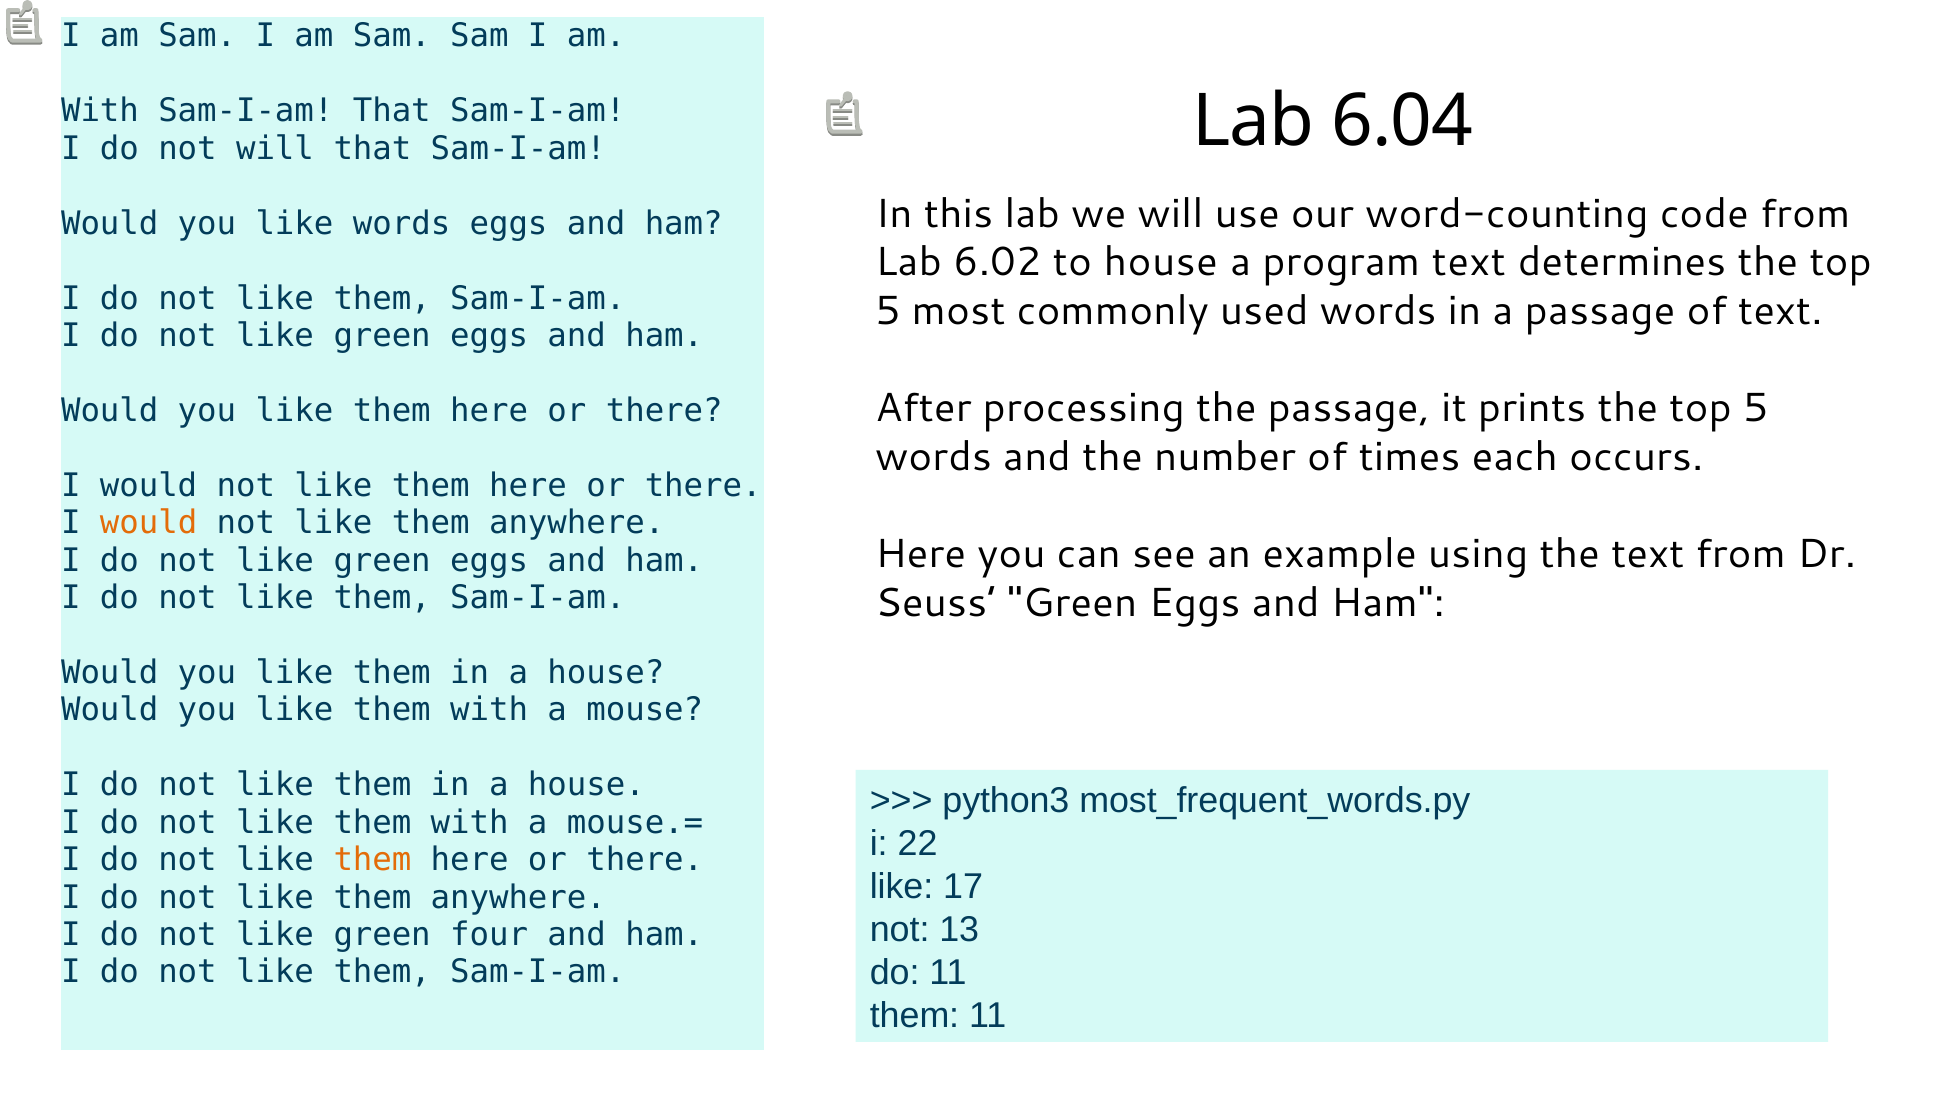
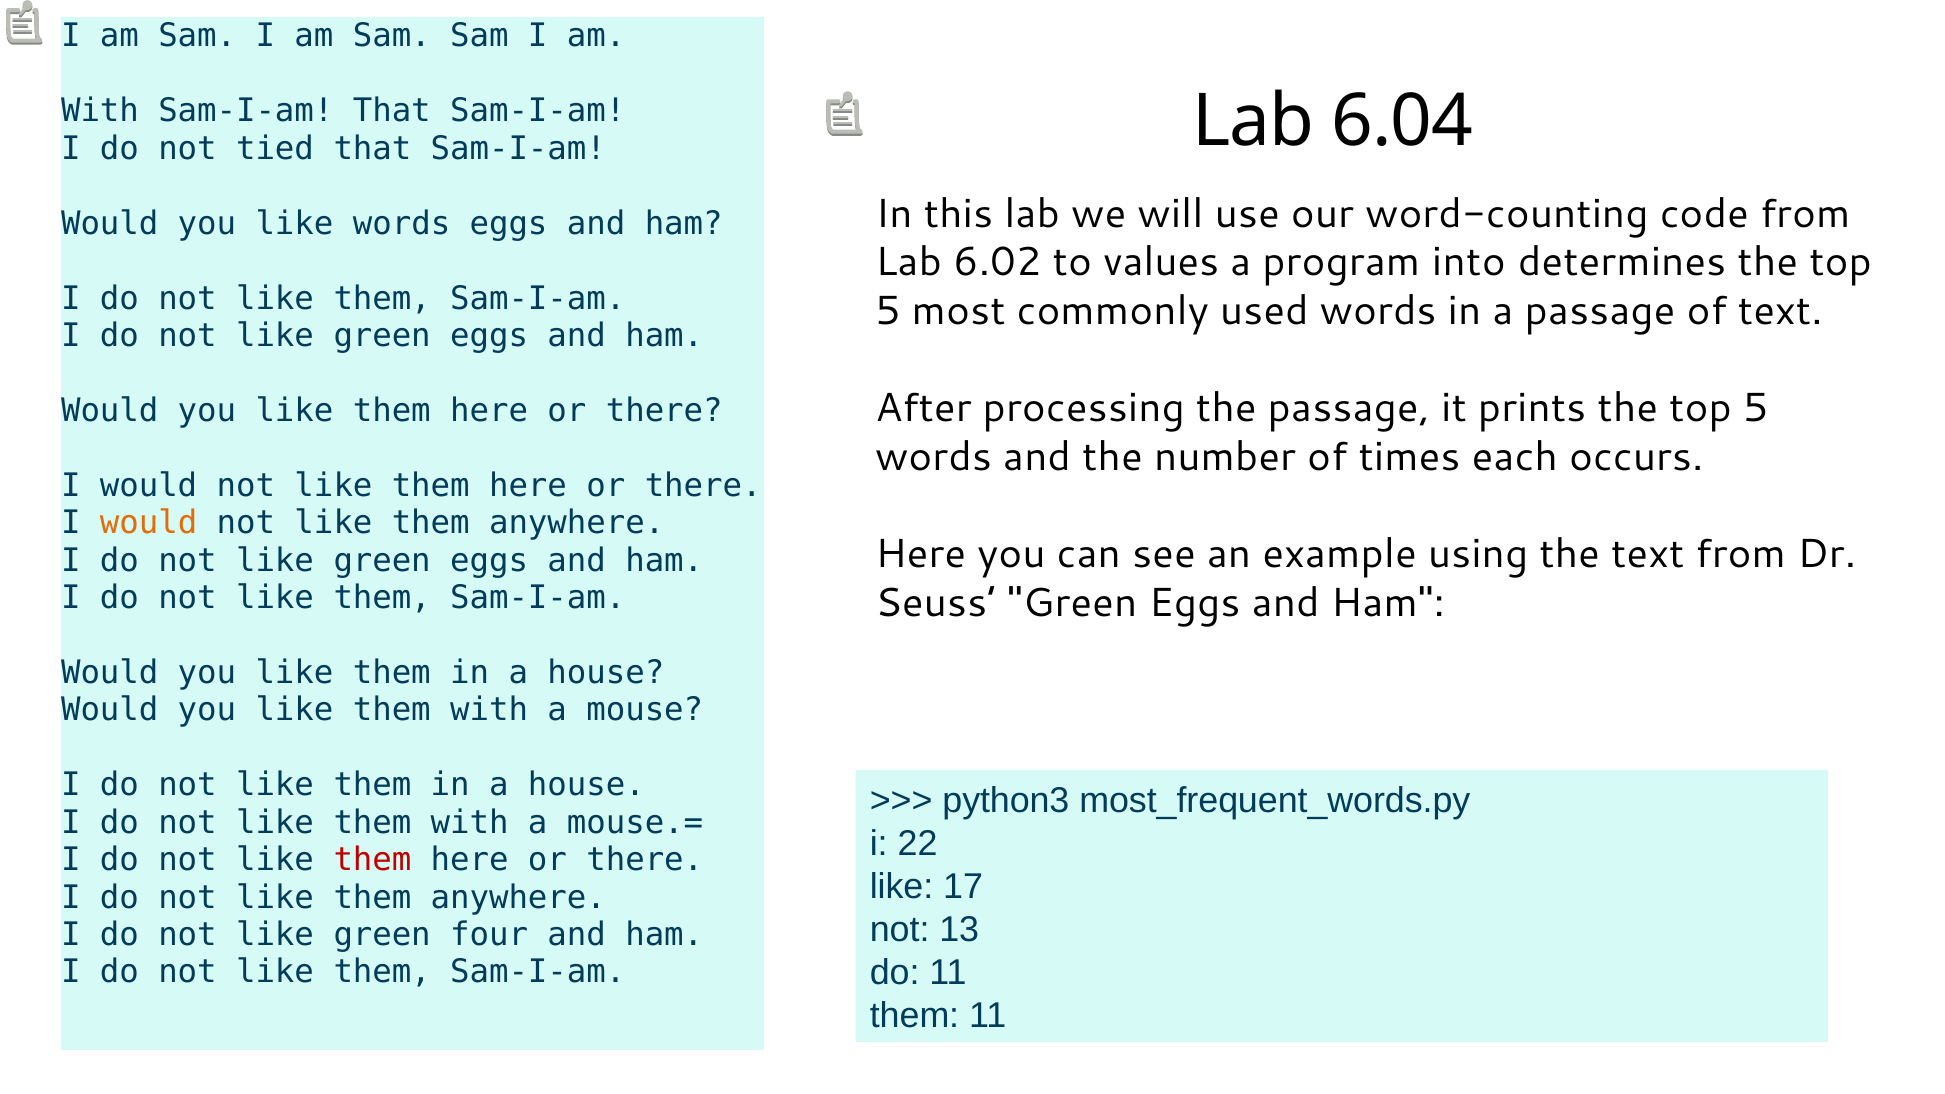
not will: will -> tied
to house: house -> values
program text: text -> into
them at (372, 860) colour: orange -> red
